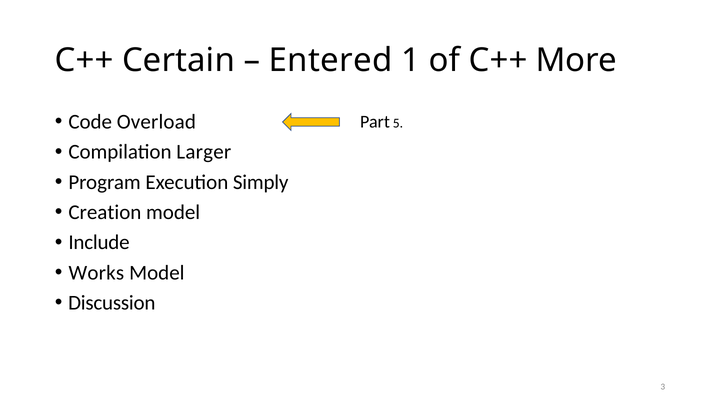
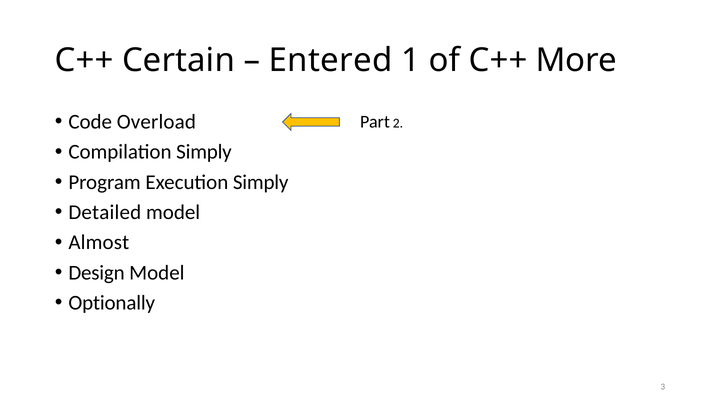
5: 5 -> 2
Compilation Larger: Larger -> Simply
Creation: Creation -> Detailed
Include: Include -> Almost
Works: Works -> Design
Discussion: Discussion -> Optionally
